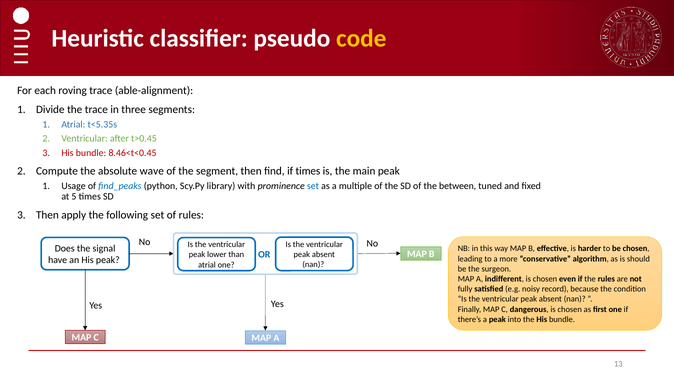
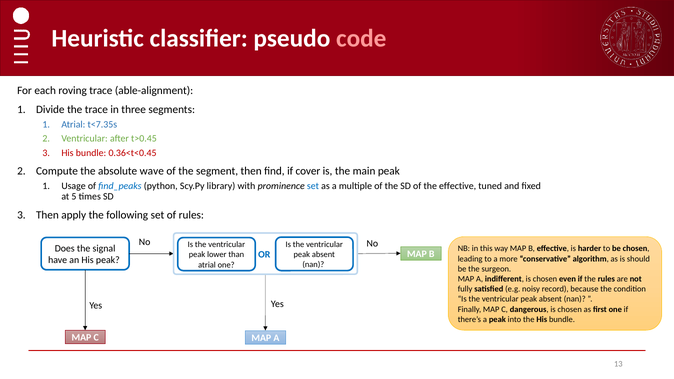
code colour: yellow -> pink
t<5.35s: t<5.35s -> t<7.35s
8.46<t<0.45: 8.46<t<0.45 -> 0.36<t<0.45
if times: times -> cover
the between: between -> effective
